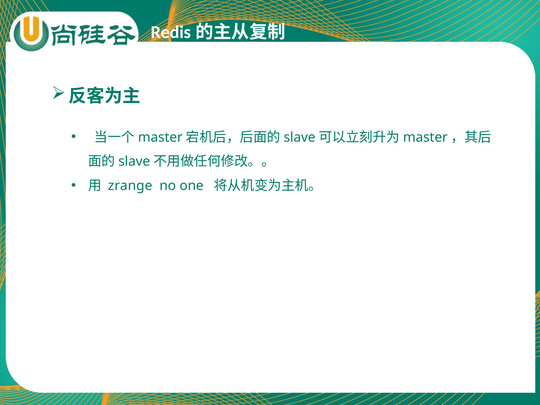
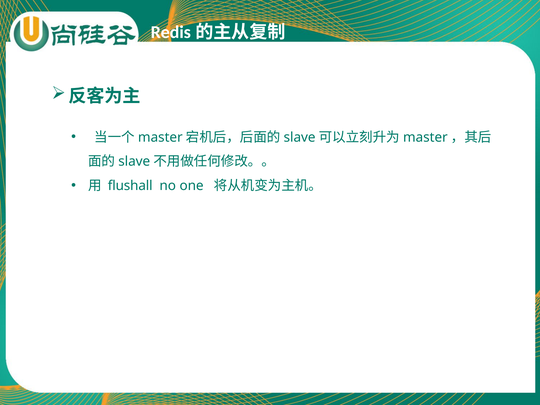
zrange: zrange -> flushall
